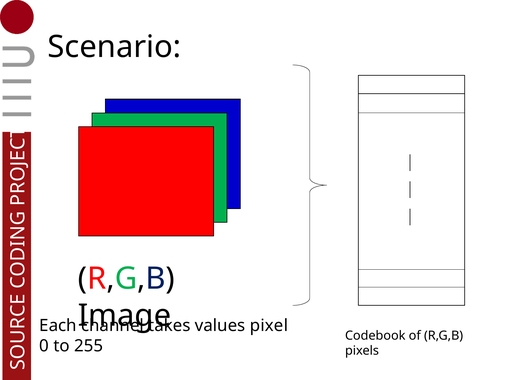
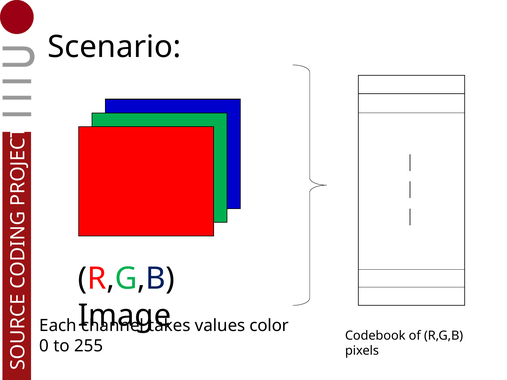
pixel: pixel -> color
